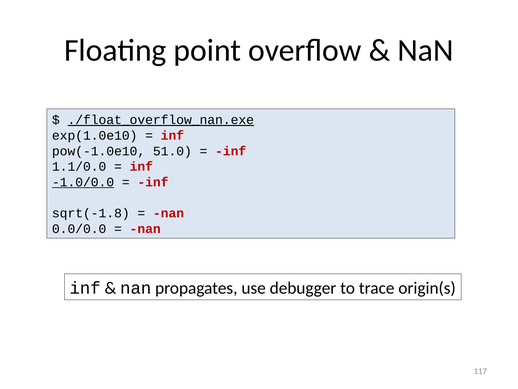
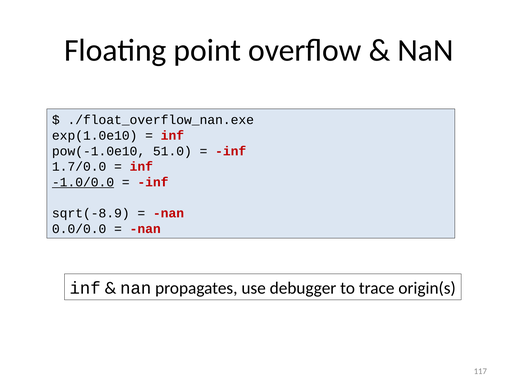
./float_overflow_nan.exe underline: present -> none
1.1/0.0: 1.1/0.0 -> 1.7/0.0
sqrt(-1.8: sqrt(-1.8 -> sqrt(-8.9
